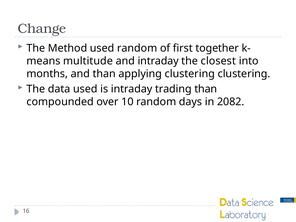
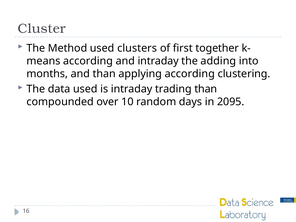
Change: Change -> Cluster
used random: random -> clusters
multitude at (88, 61): multitude -> according
closest: closest -> adding
applying clustering: clustering -> according
2082: 2082 -> 2095
